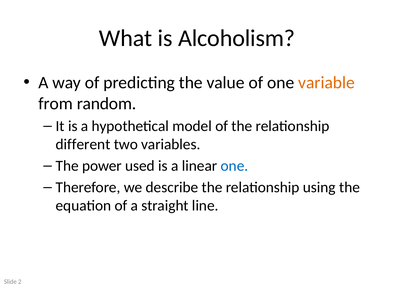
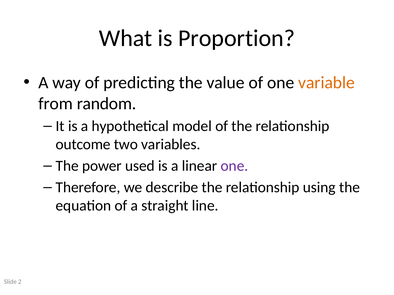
Alcoholism: Alcoholism -> Proportion
different: different -> outcome
one at (234, 166) colour: blue -> purple
